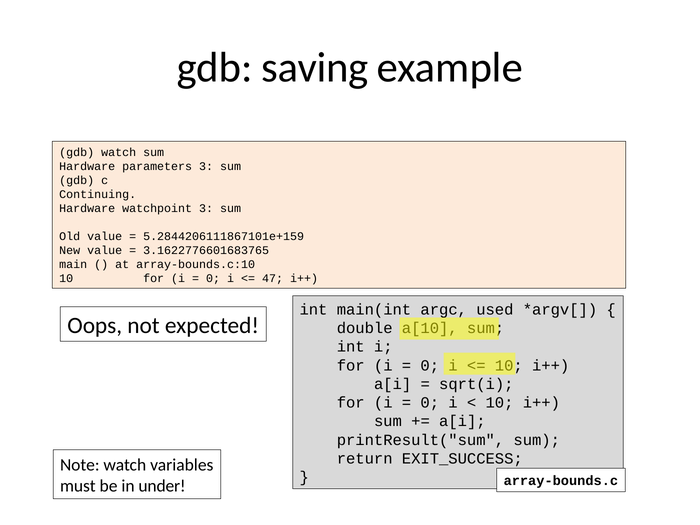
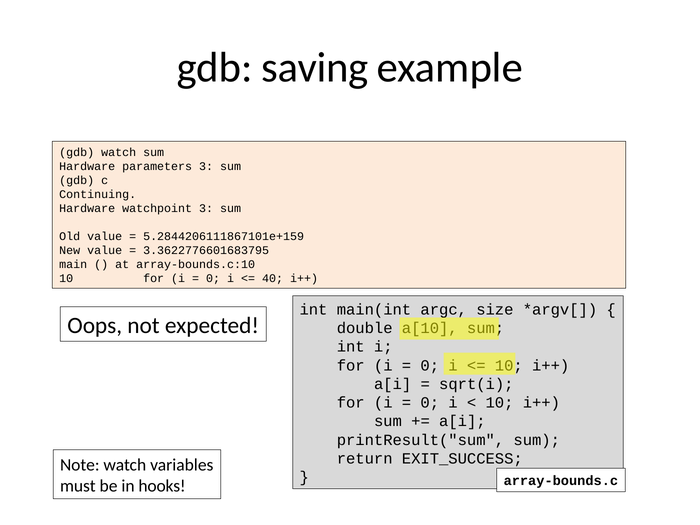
3.1622776601683765: 3.1622776601683765 -> 3.3622776601683795
47: 47 -> 40
used: used -> size
under: under -> hooks
